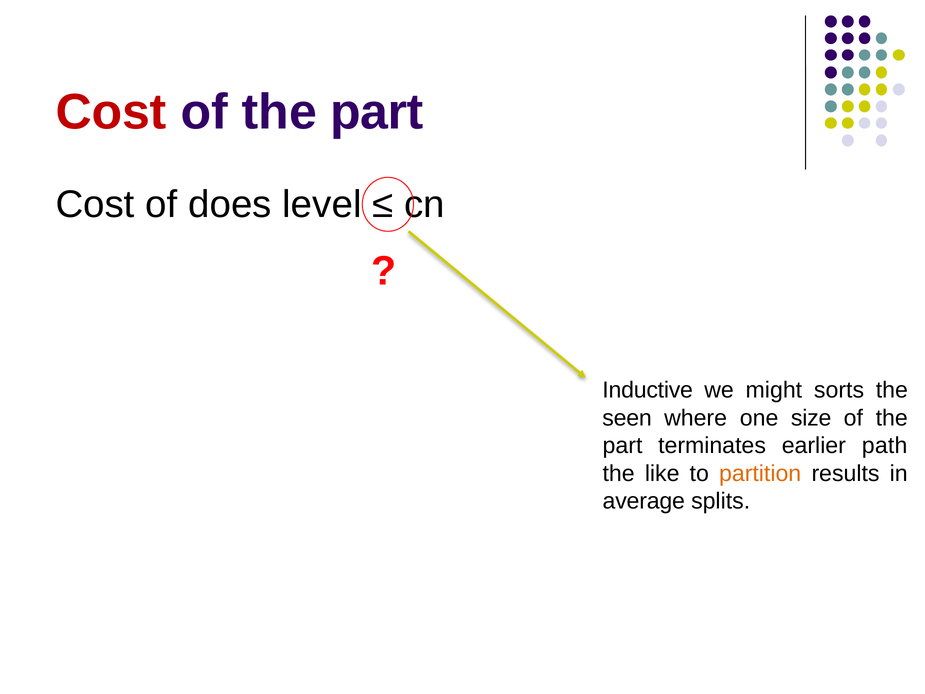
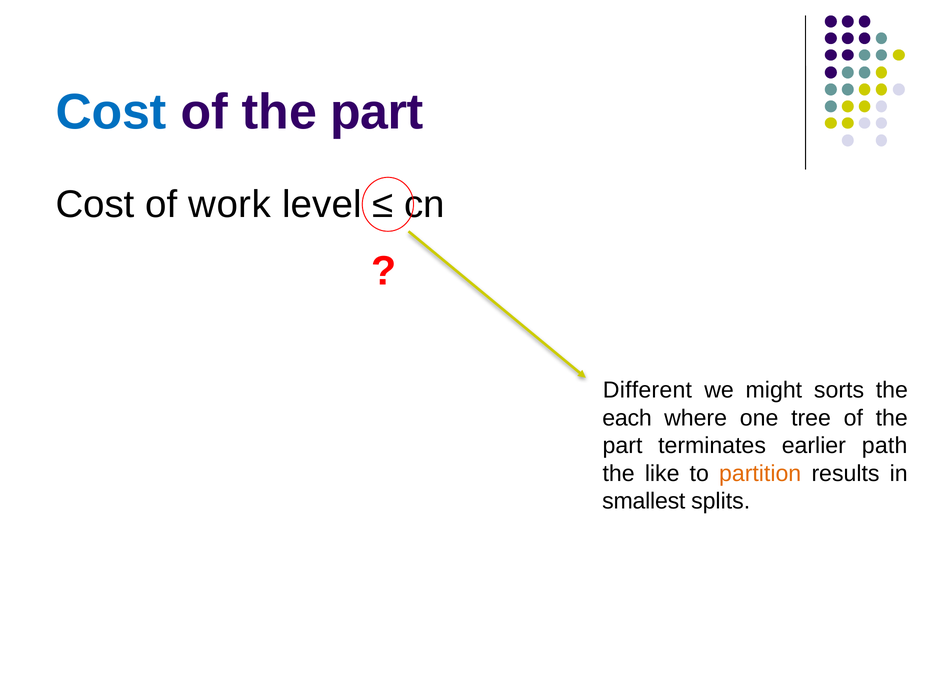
Cost at (111, 112) colour: red -> blue
does: does -> work
Inductive: Inductive -> Different
seen: seen -> each
size: size -> tree
average: average -> smallest
